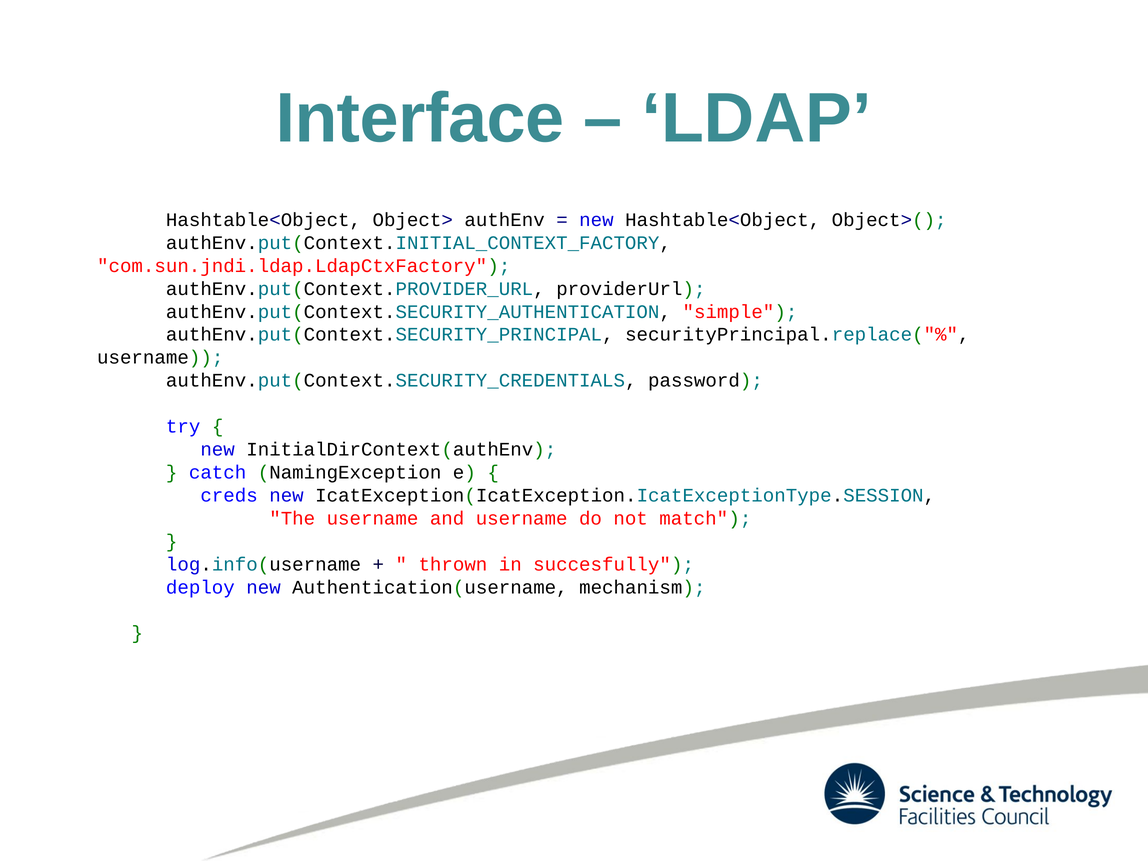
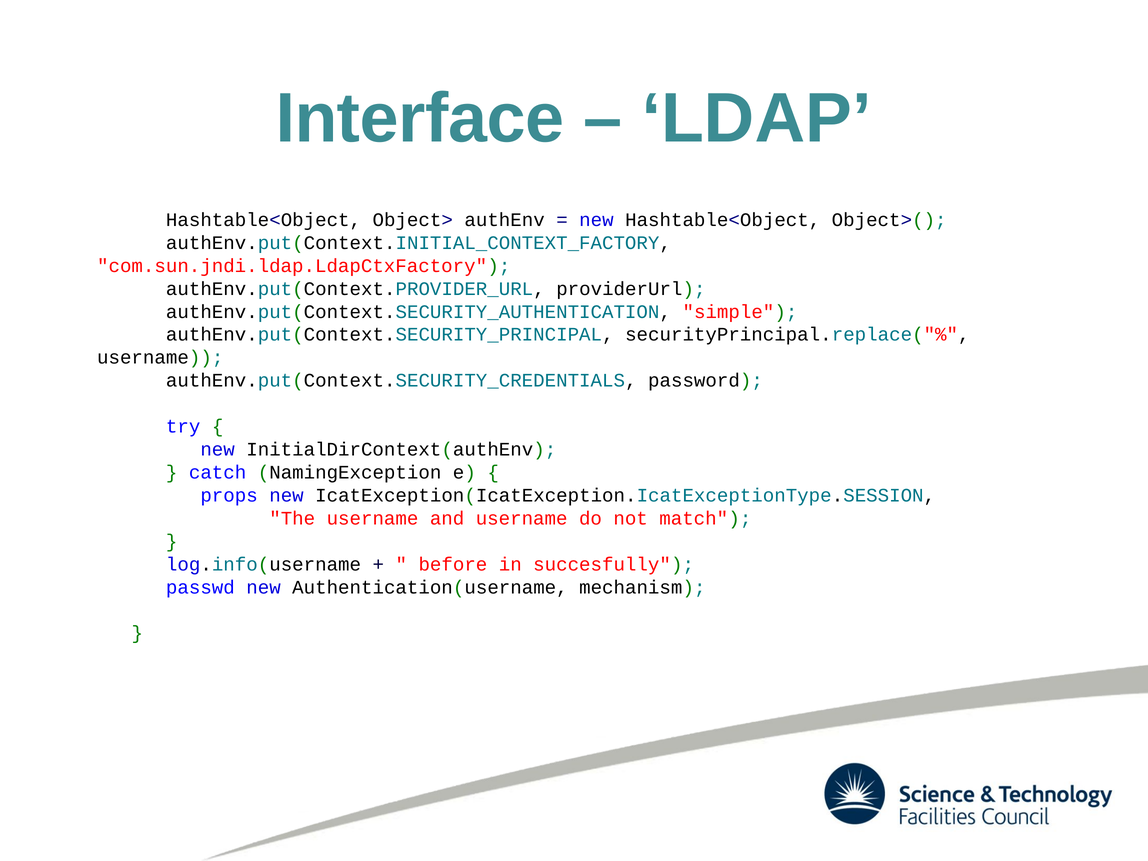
creds: creds -> props
thrown: thrown -> before
deploy: deploy -> passwd
